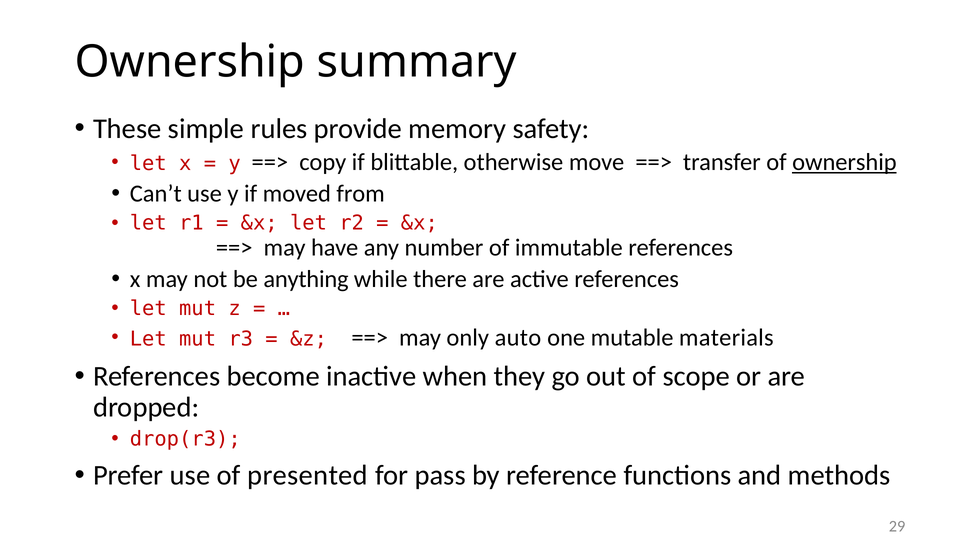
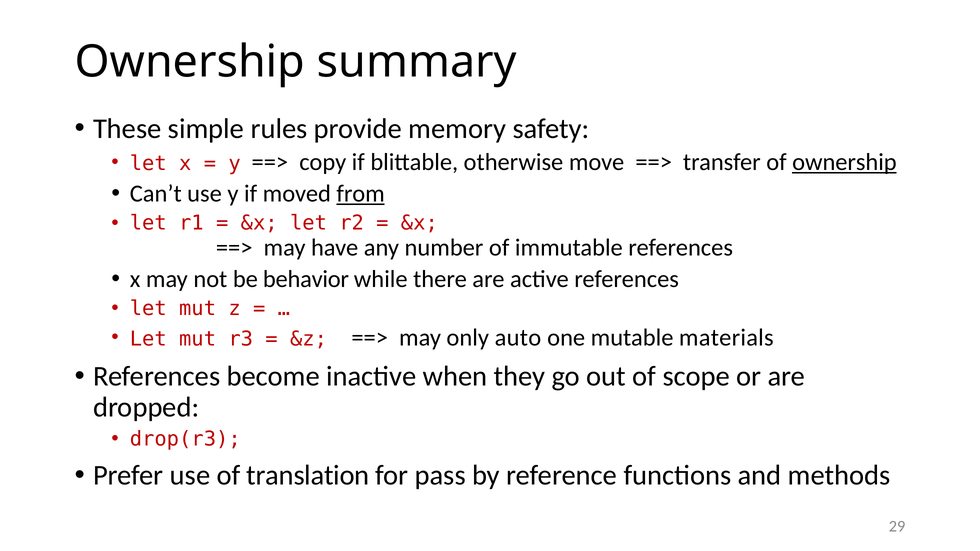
from underline: none -> present
anything: anything -> behavior
presented: presented -> translation
